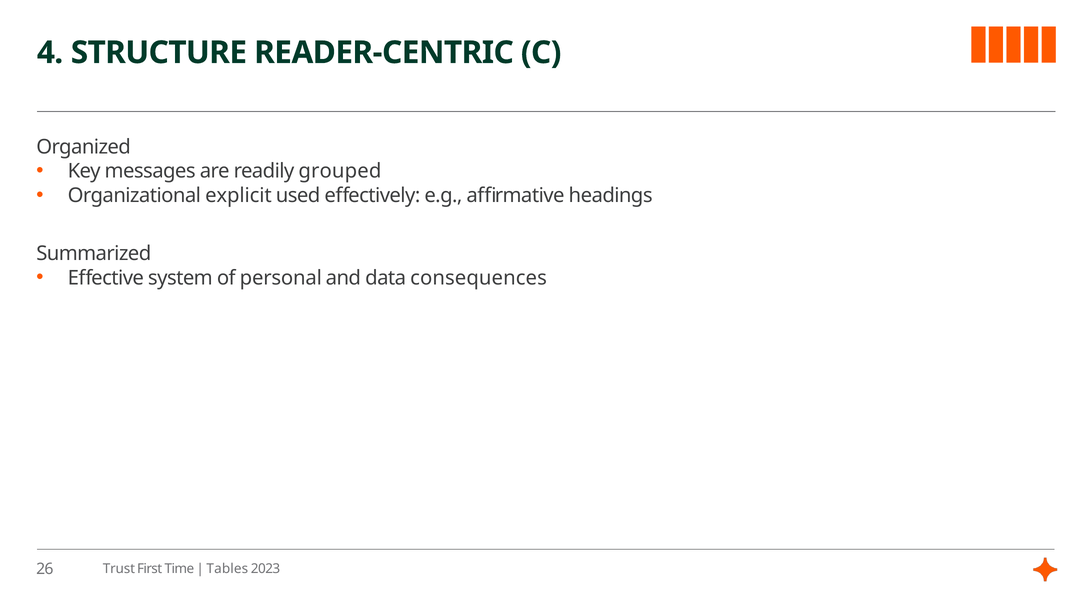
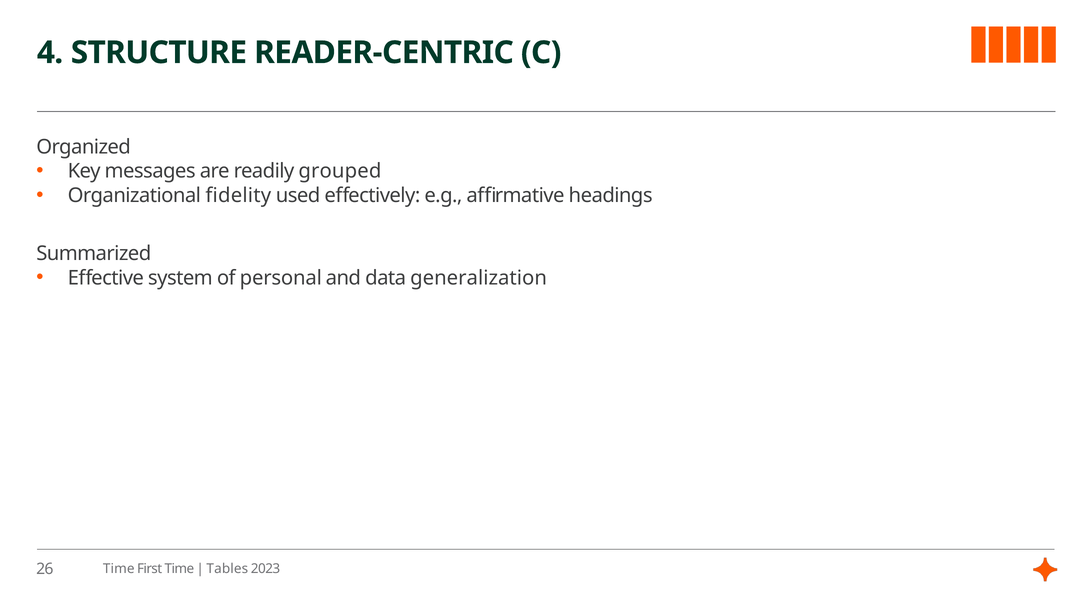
explicit: explicit -> fidelity
consequences: consequences -> generalization
26 Trust: Trust -> Time
